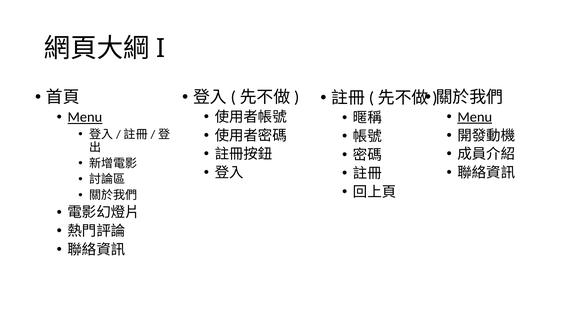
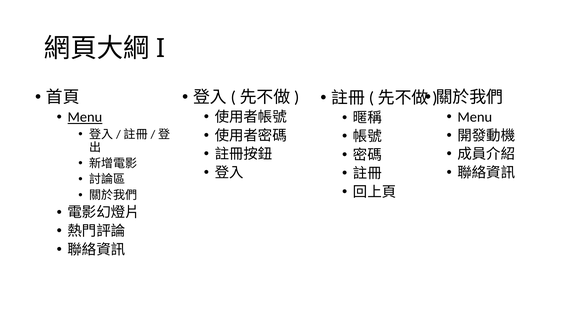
Menu at (475, 117) underline: present -> none
